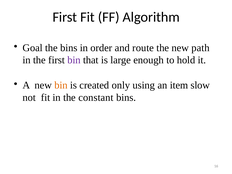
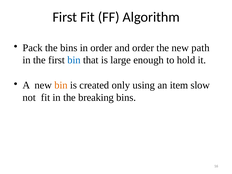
Goal: Goal -> Pack
and route: route -> order
bin at (74, 60) colour: purple -> blue
constant: constant -> breaking
